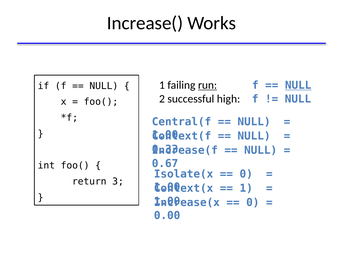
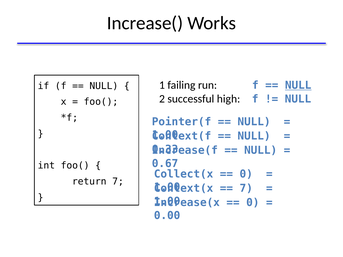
run underline: present -> none
Central(f: Central(f -> Pointer(f
Isolate(x: Isolate(x -> Collect(x
return 3: 3 -> 7
1 at (246, 188): 1 -> 7
